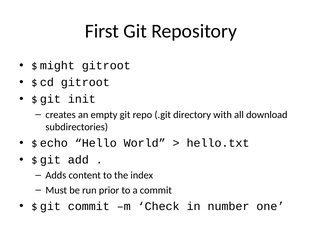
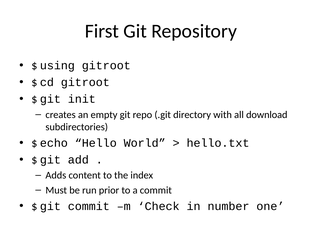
might: might -> using
